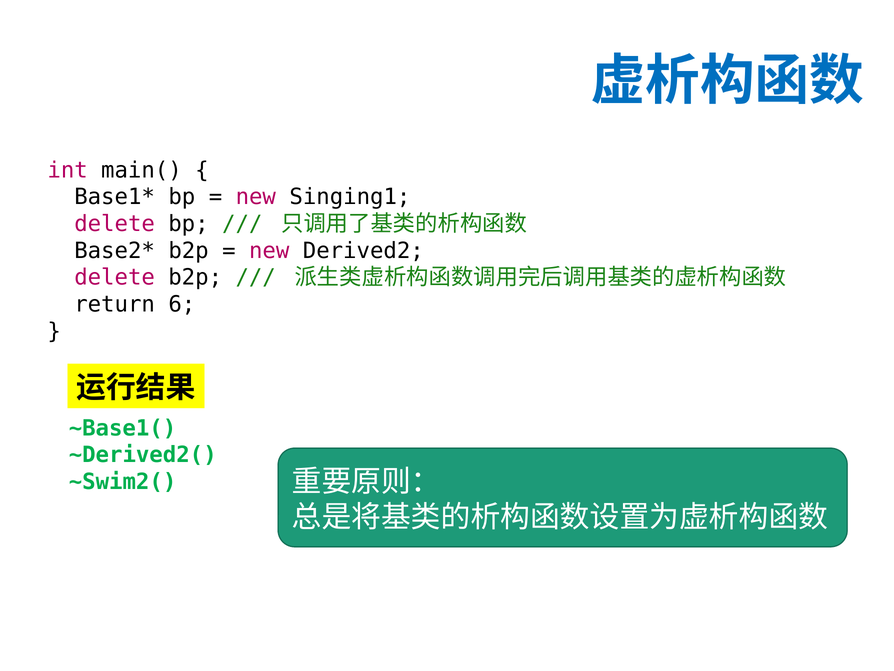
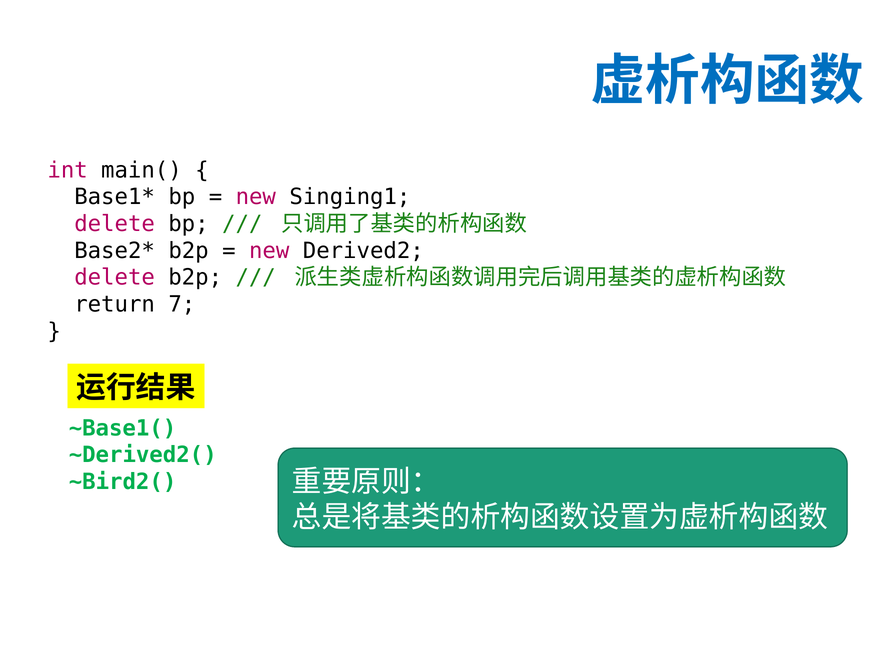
6: 6 -> 7
~Swim2(: ~Swim2( -> ~Bird2(
